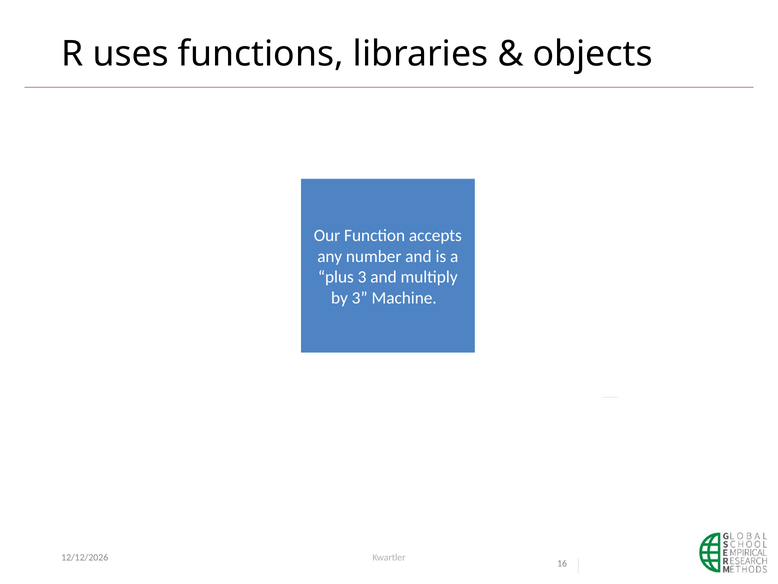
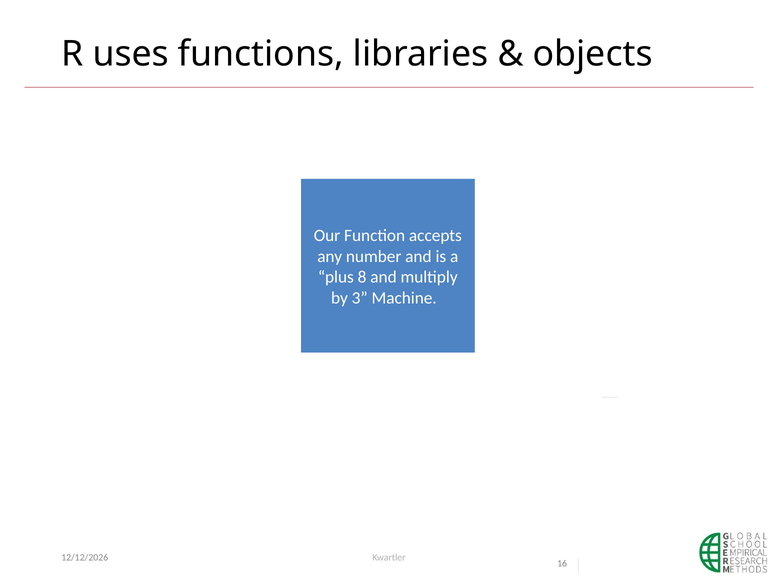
plus 3: 3 -> 8
